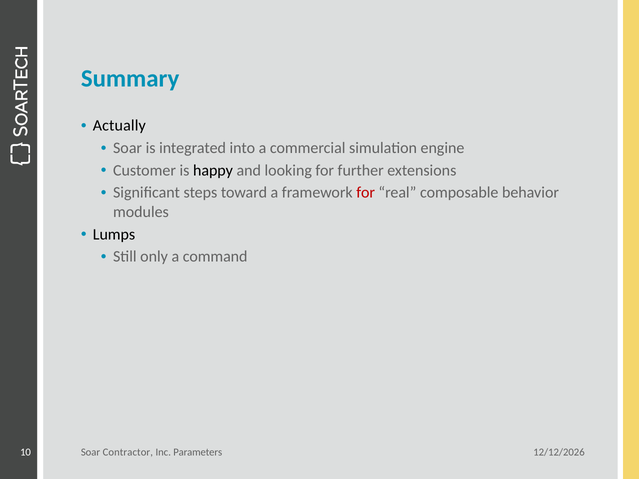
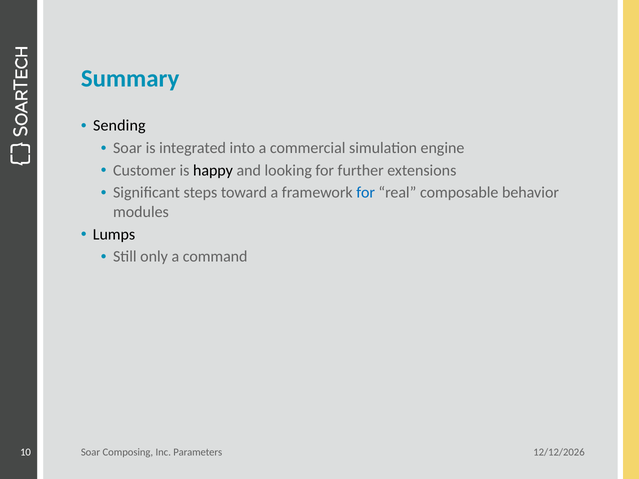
Actually: Actually -> Sending
for at (366, 193) colour: red -> blue
Contractor: Contractor -> Composing
